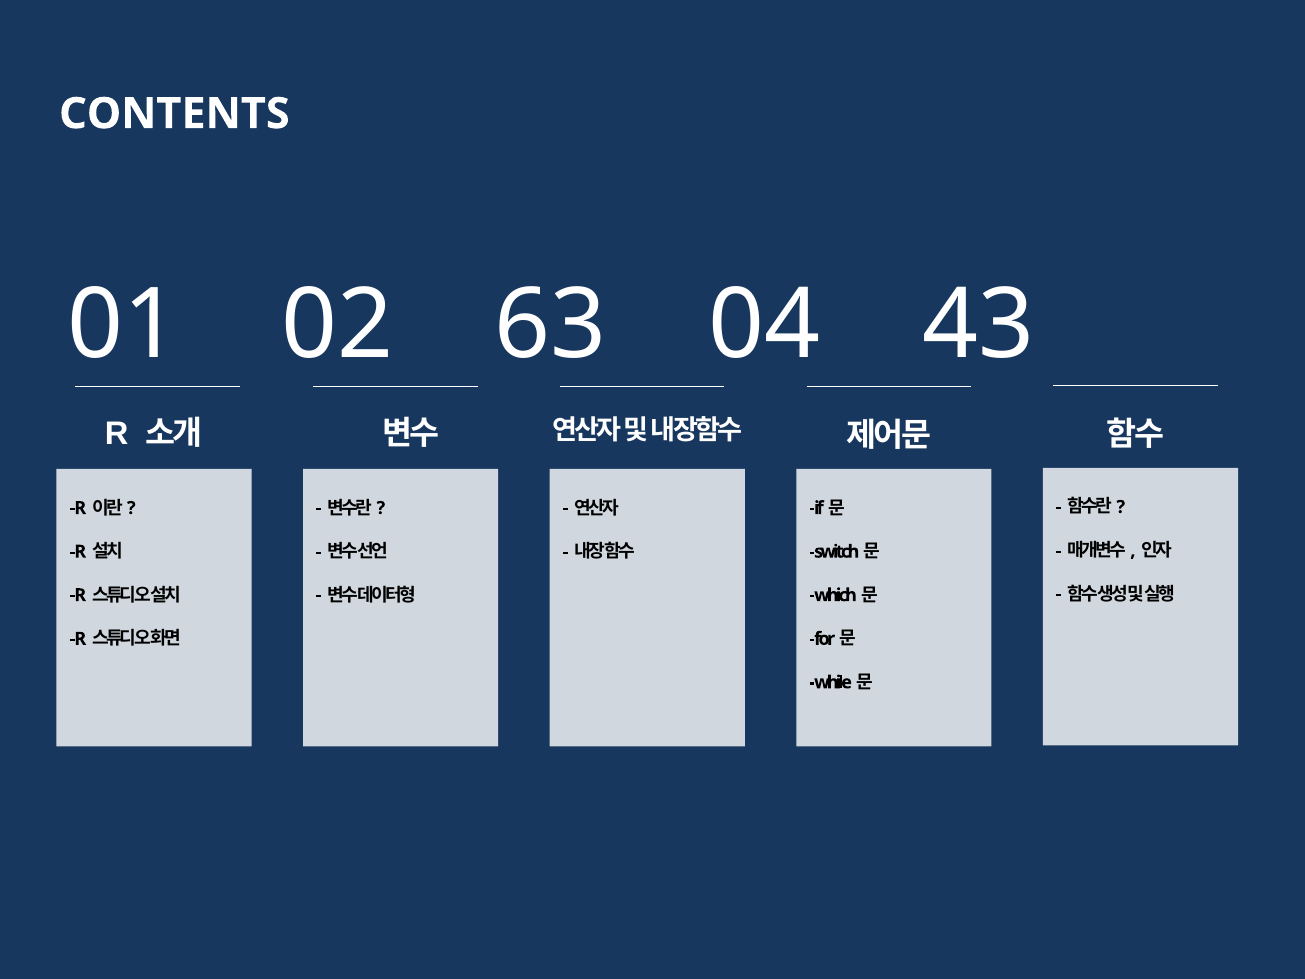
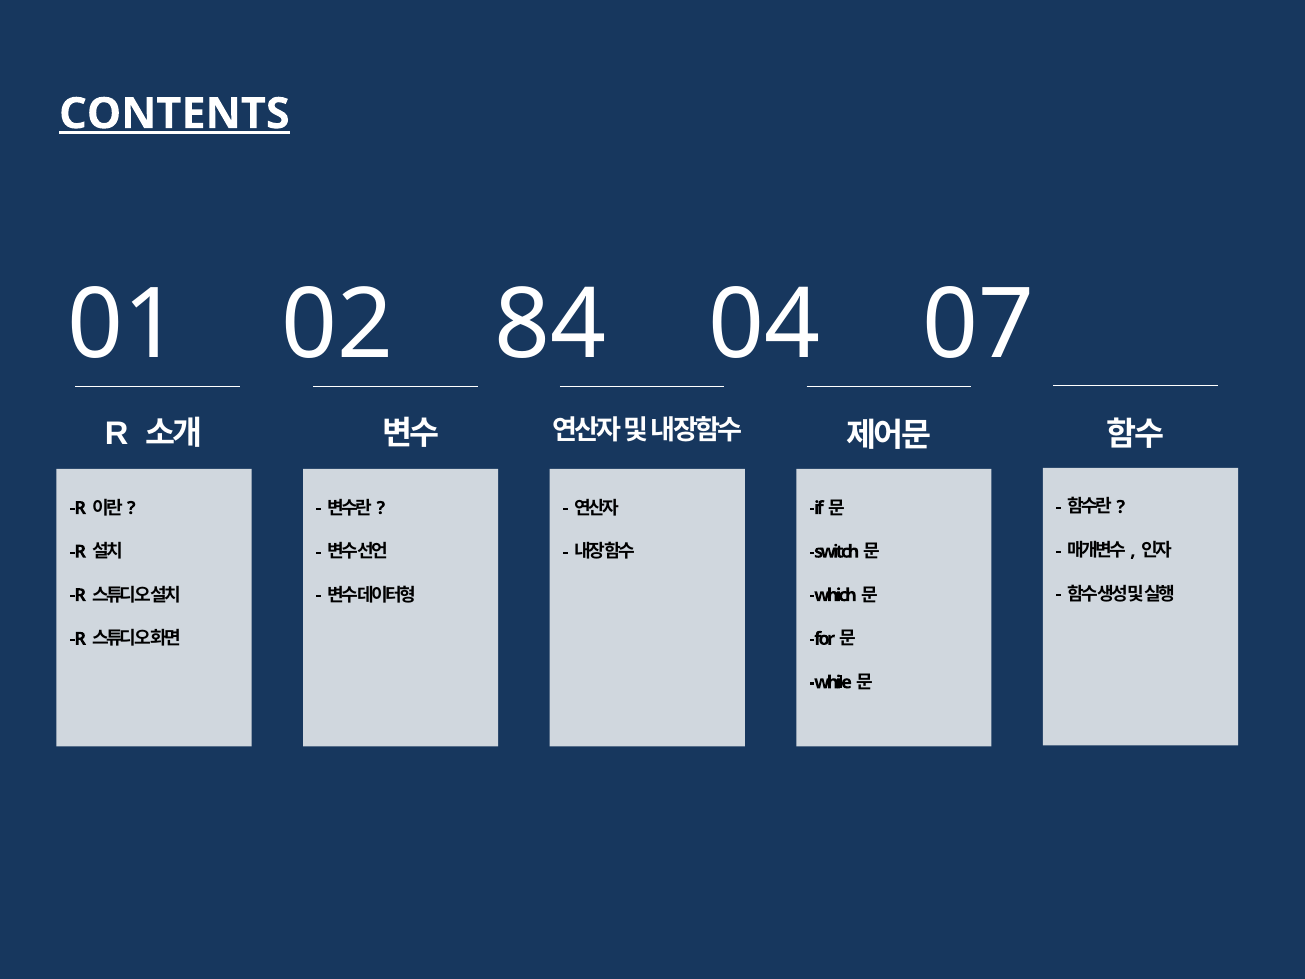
CONTENTS underline: none -> present
63: 63 -> 84
43: 43 -> 07
